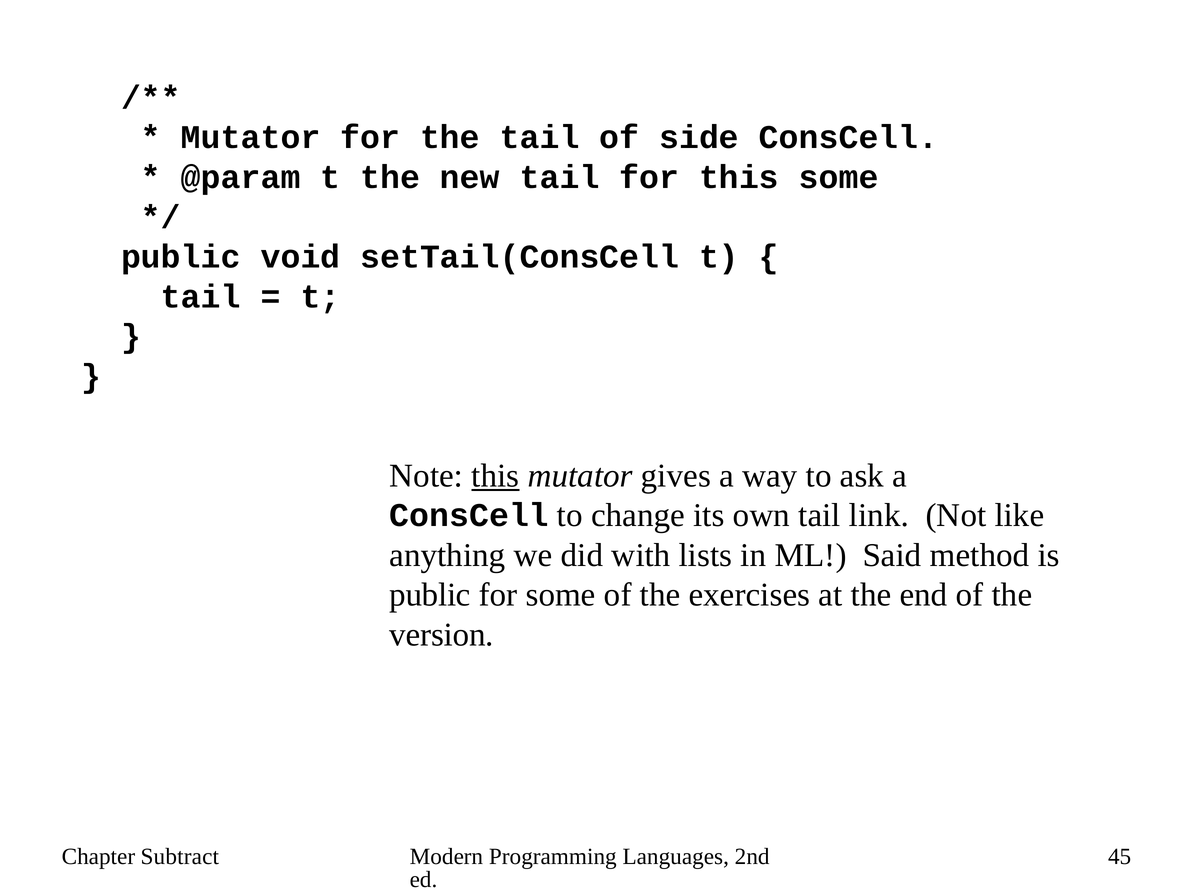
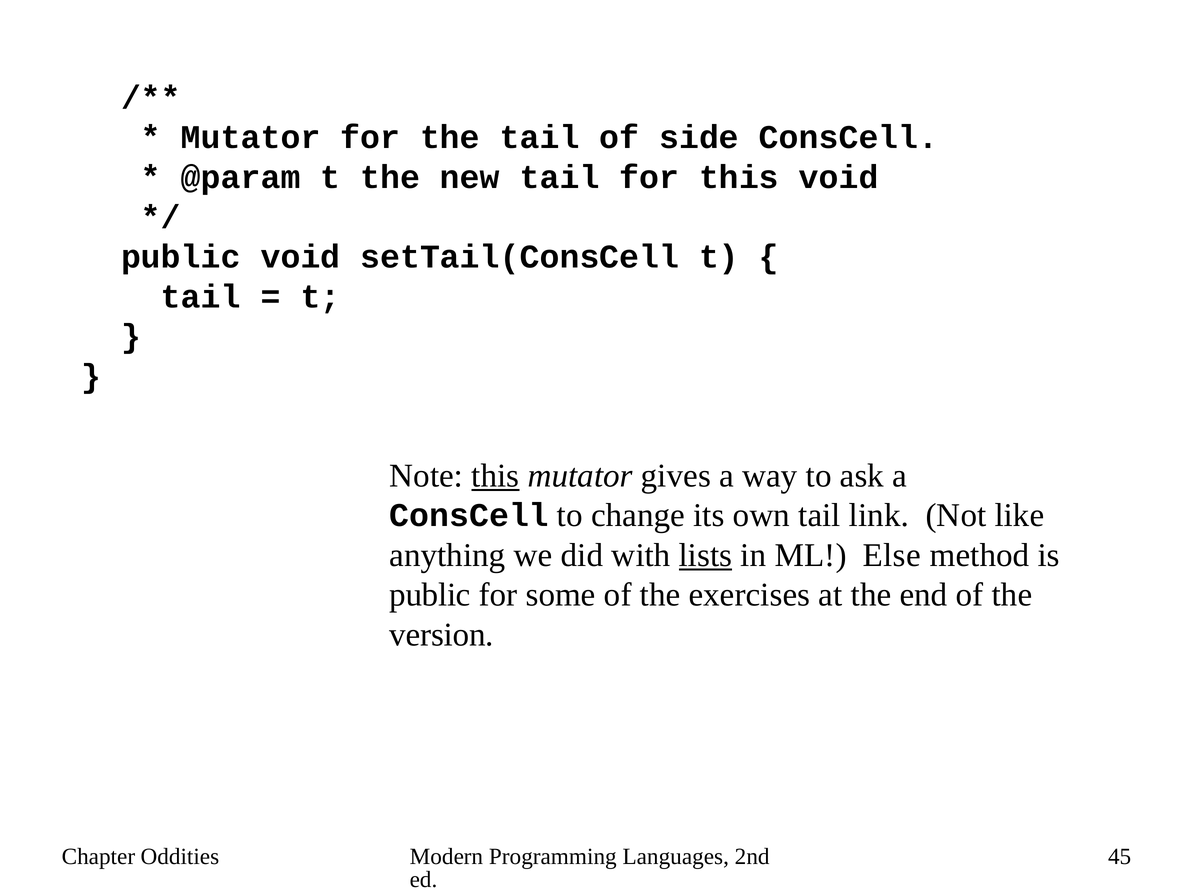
this some: some -> void
lists underline: none -> present
Said: Said -> Else
Subtract: Subtract -> Oddities
